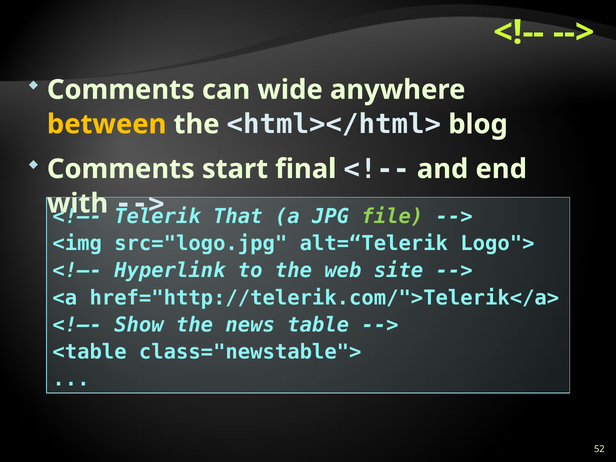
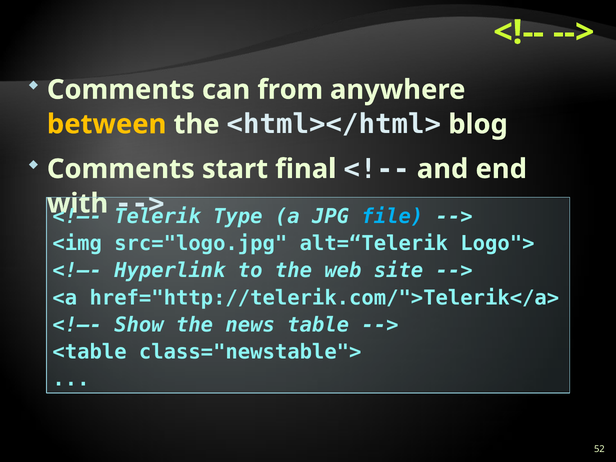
wide: wide -> from
That: That -> Type
file colour: light green -> light blue
